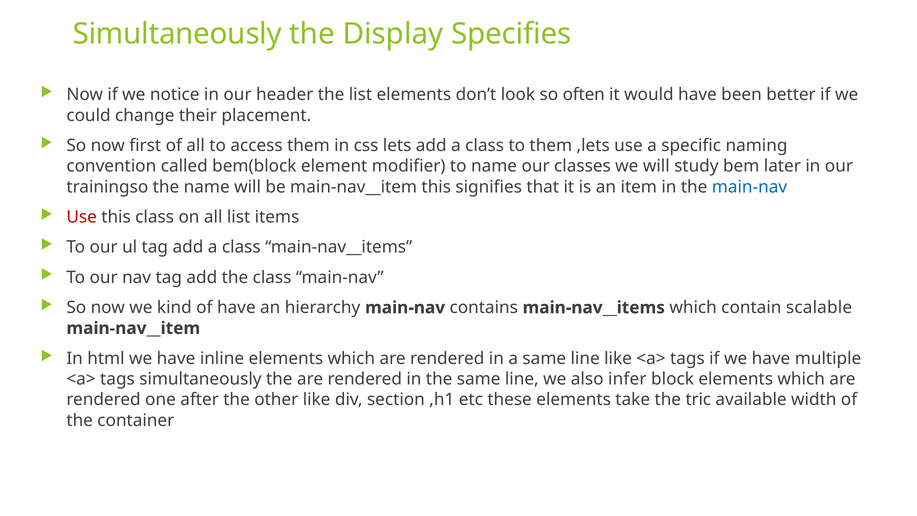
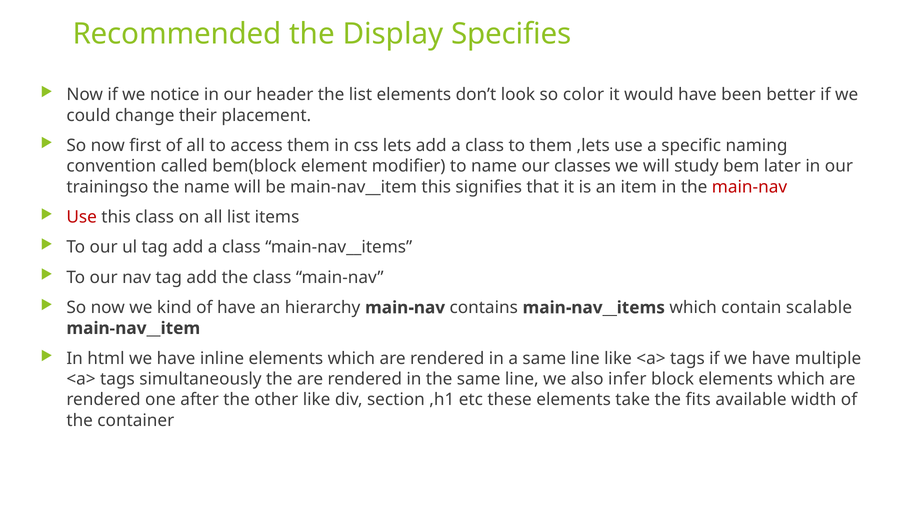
Simultaneously at (177, 34): Simultaneously -> Recommended
often: often -> color
main-nav at (749, 187) colour: blue -> red
tric: tric -> fits
